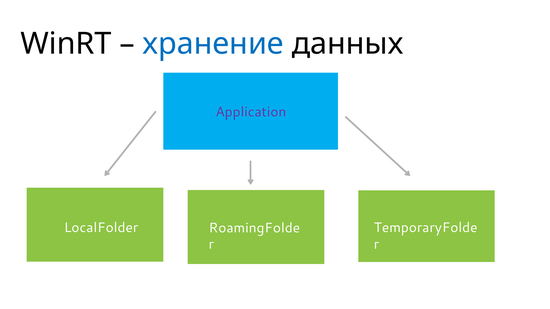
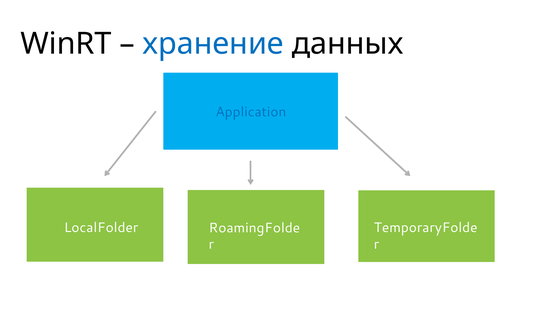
Application colour: purple -> blue
